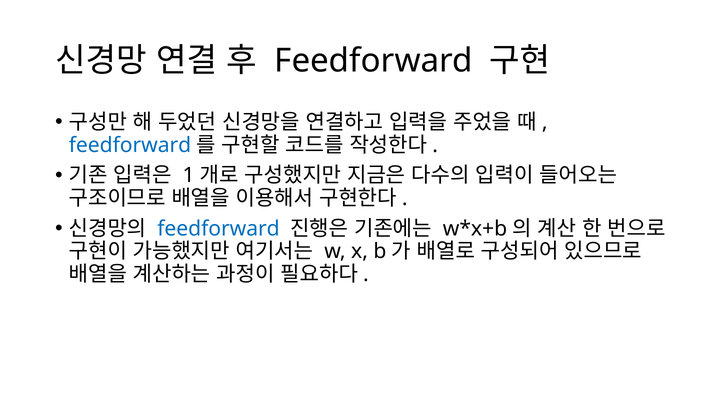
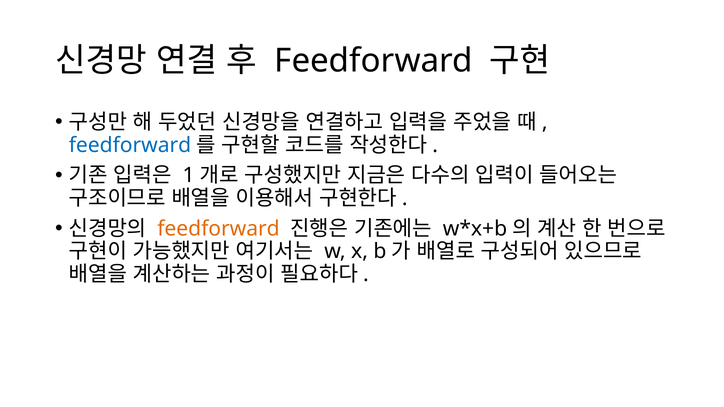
feedforward at (219, 229) colour: blue -> orange
